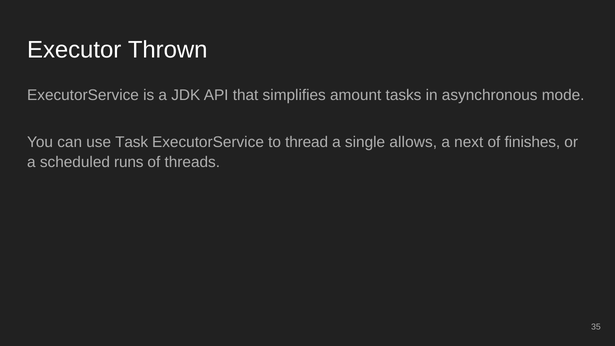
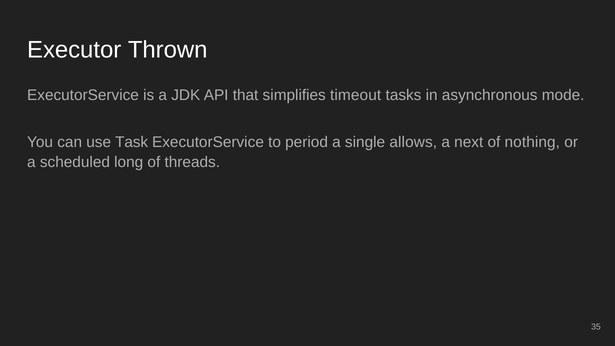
amount: amount -> timeout
thread: thread -> period
finishes: finishes -> nothing
runs: runs -> long
